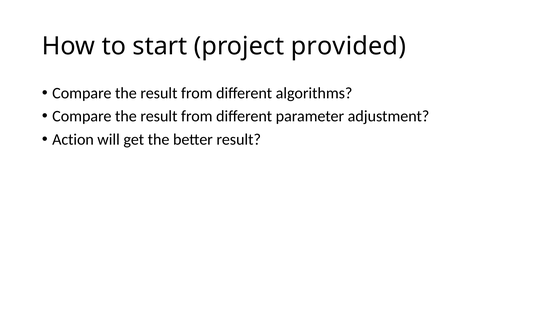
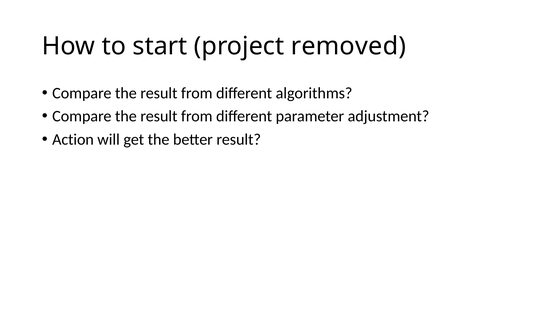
provided: provided -> removed
